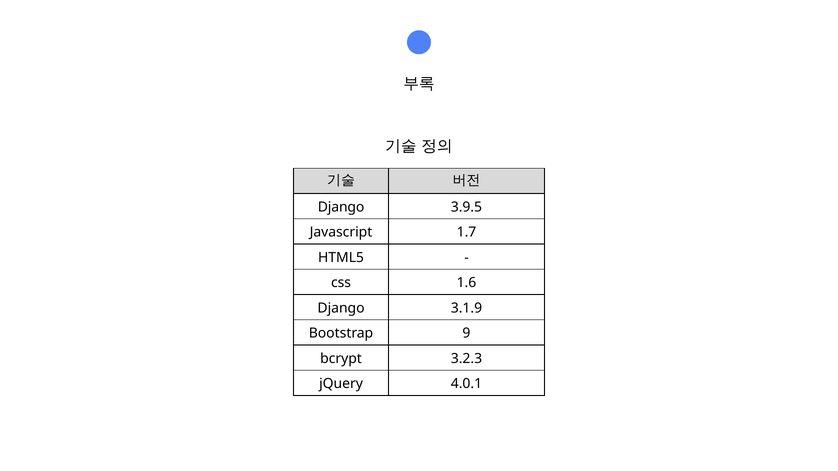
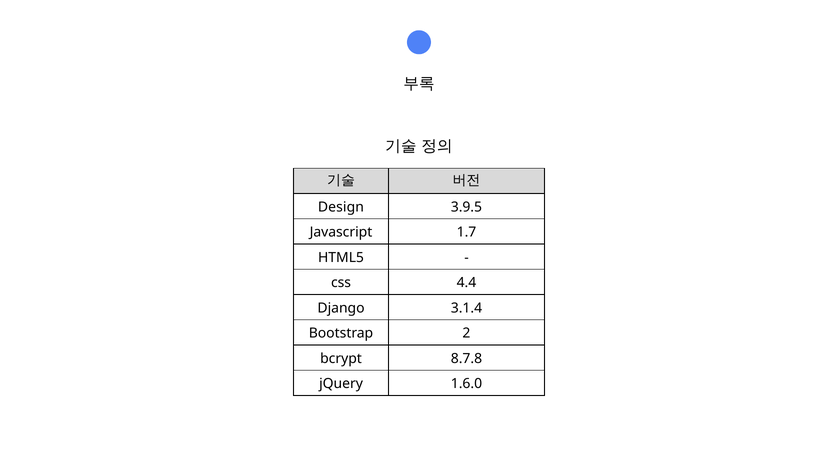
Django at (341, 207): Django -> Design
1.6: 1.6 -> 4.4
3.1.9: 3.1.9 -> 3.1.4
9: 9 -> 2
3.2.3: 3.2.3 -> 8.7.8
4.0.1: 4.0.1 -> 1.6.0
